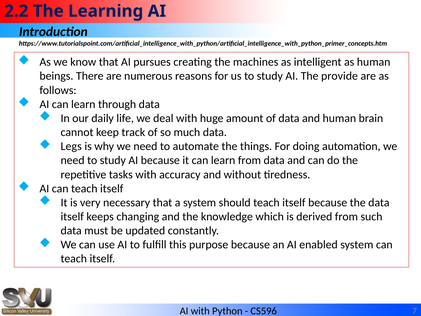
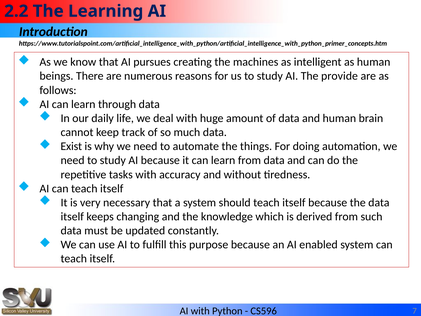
Legs: Legs -> Exist
